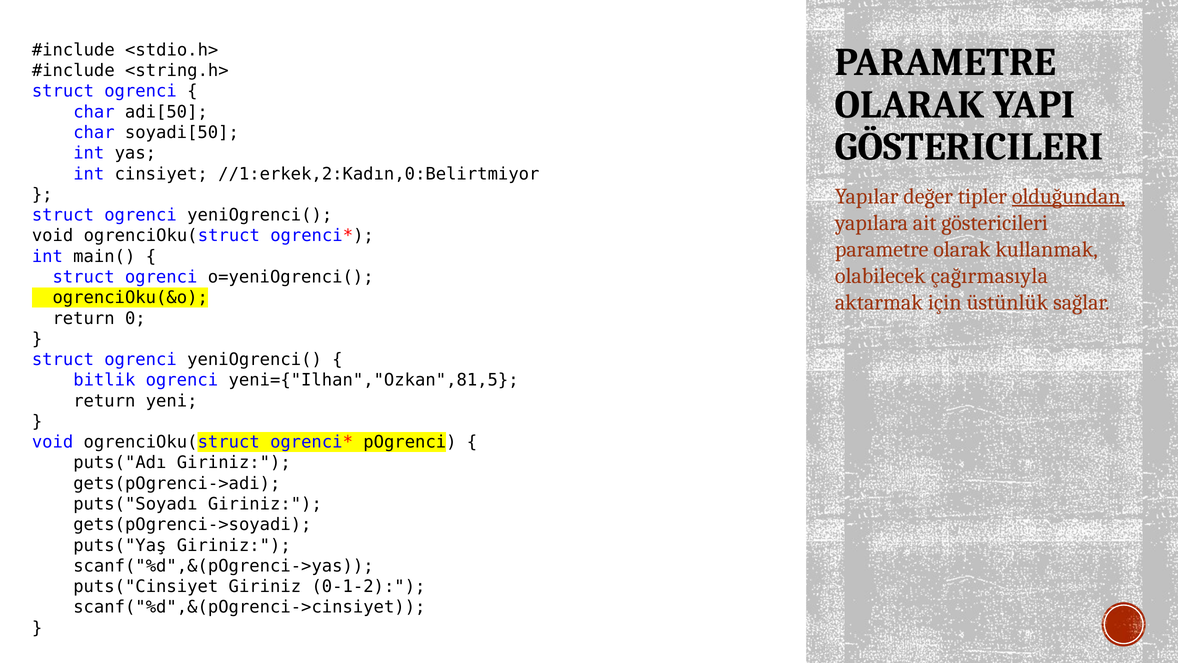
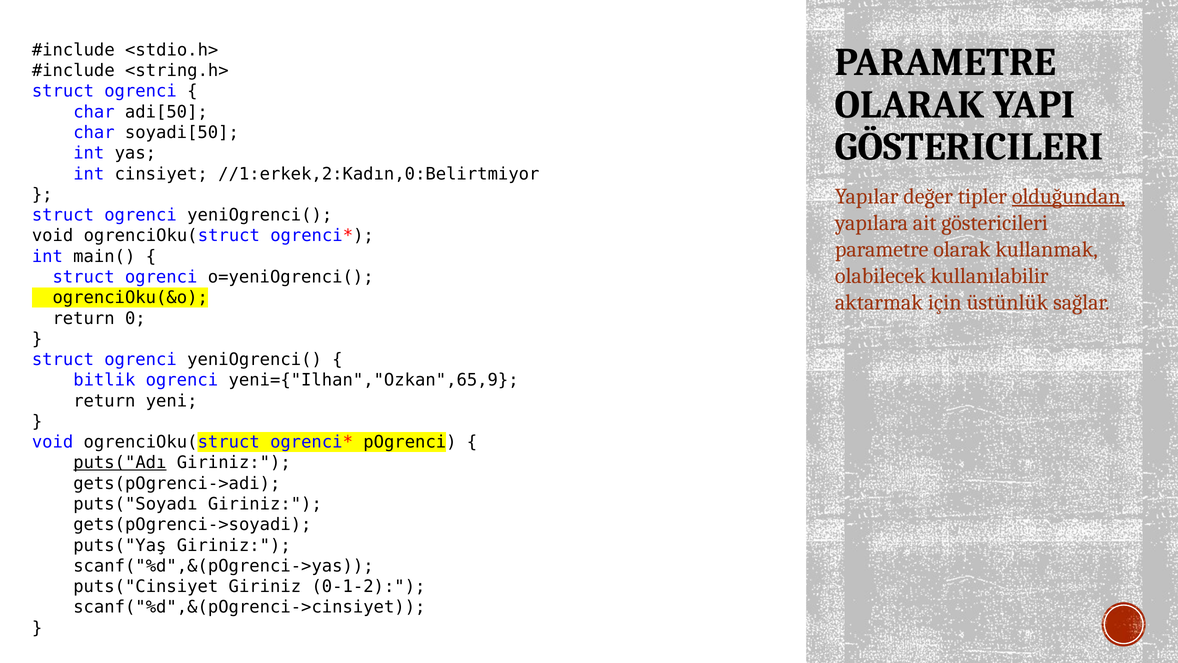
çağırmasıyla: çağırmasıyla -> kullanılabilir
yeni={"Ilhan","Ozkan",81,5: yeni={"Ilhan","Ozkan",81,5 -> yeni={"Ilhan","Ozkan",65,9
puts("Adı underline: none -> present
